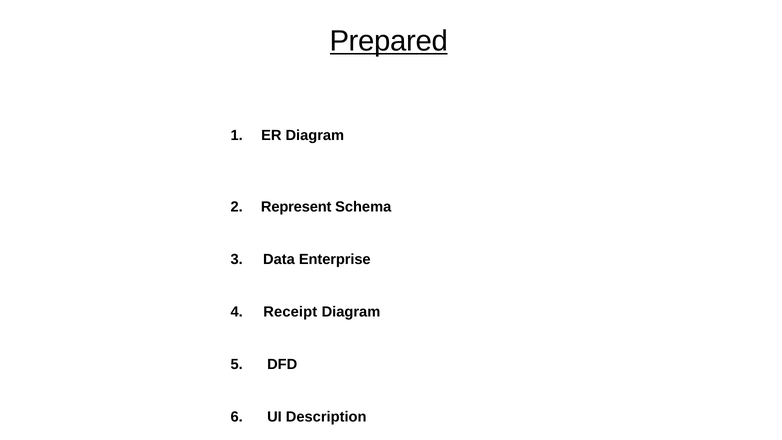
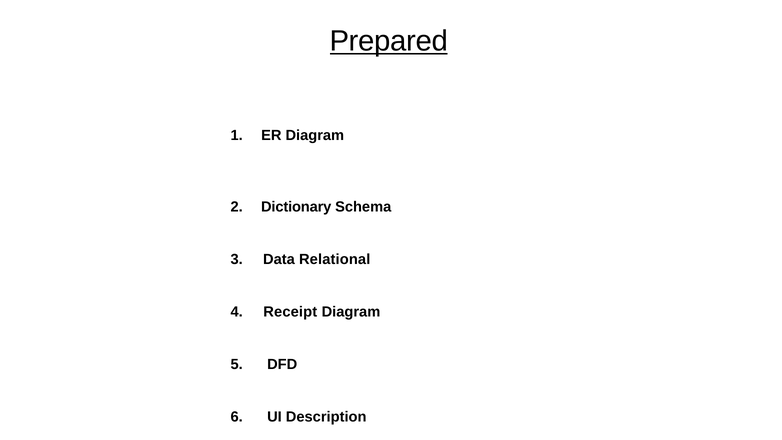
Represent: Represent -> Dictionary
Enterprise: Enterprise -> Relational
